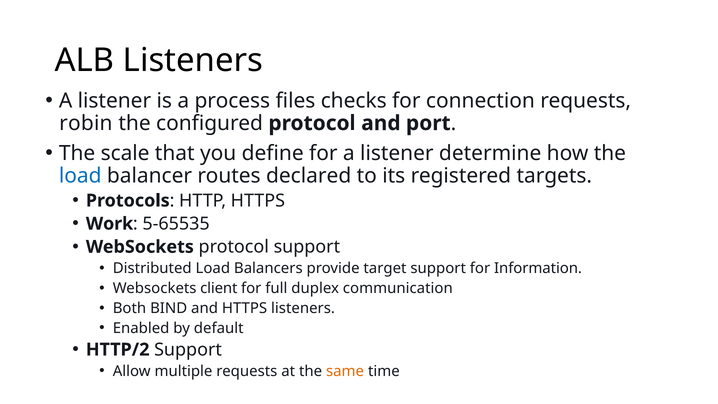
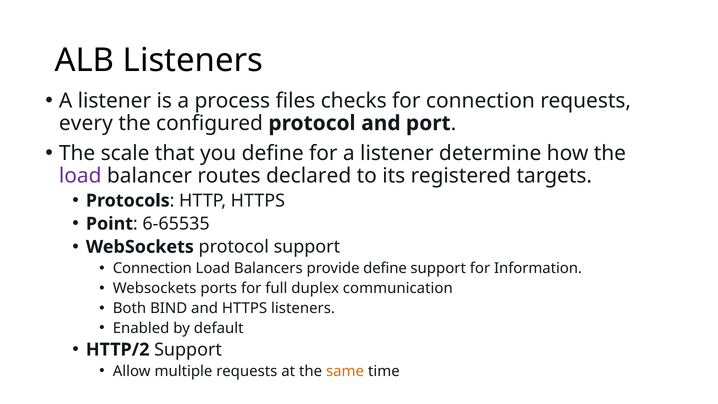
robin: robin -> every
load at (80, 176) colour: blue -> purple
Work: Work -> Point
5-65535: 5-65535 -> 6-65535
Distributed at (152, 268): Distributed -> Connection
provide target: target -> define
client: client -> ports
